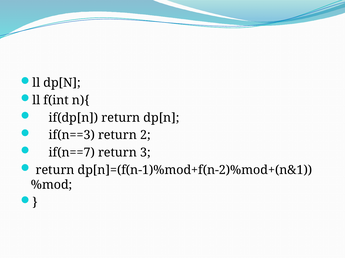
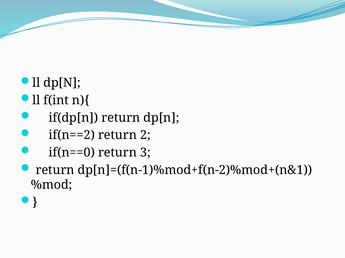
if(n==3: if(n==3 -> if(n==2
if(n==7: if(n==7 -> if(n==0
